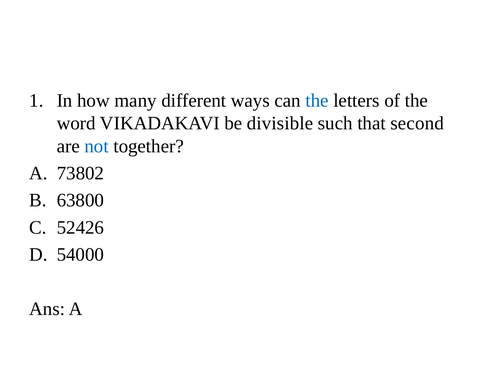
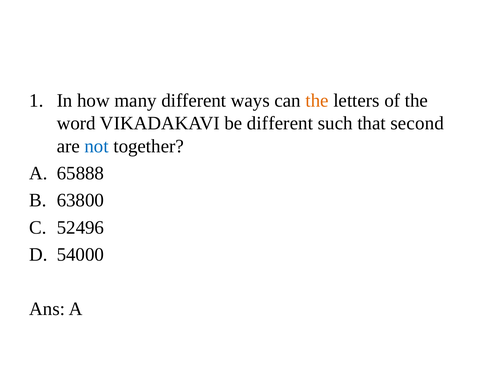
the at (317, 101) colour: blue -> orange
be divisible: divisible -> different
73802: 73802 -> 65888
52426: 52426 -> 52496
